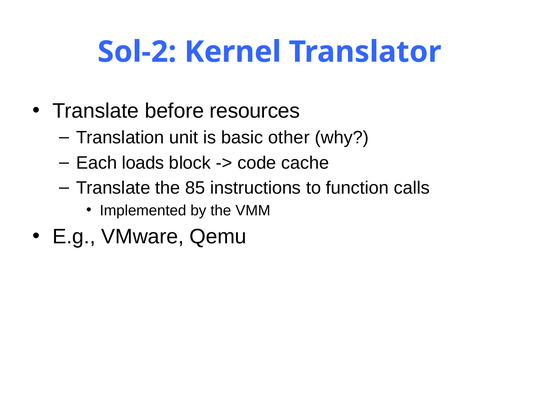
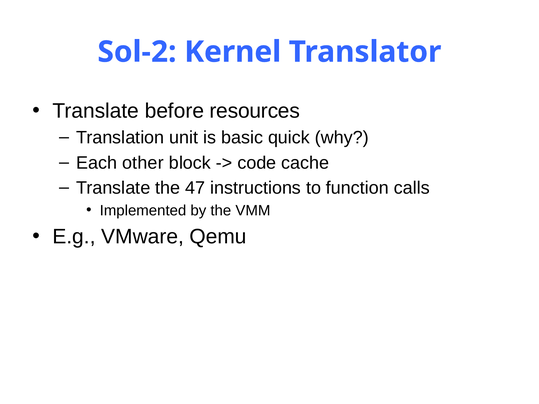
other: other -> quick
loads: loads -> other
85: 85 -> 47
